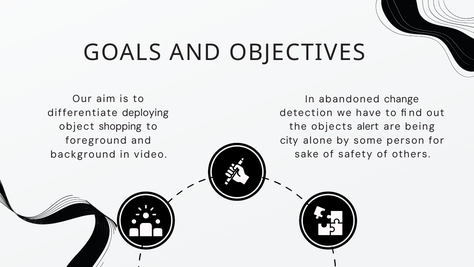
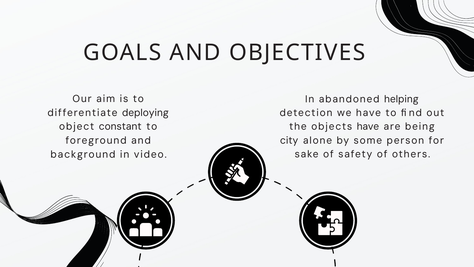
change: change -> helping
shopping: shopping -> constant
objects alert: alert -> have
